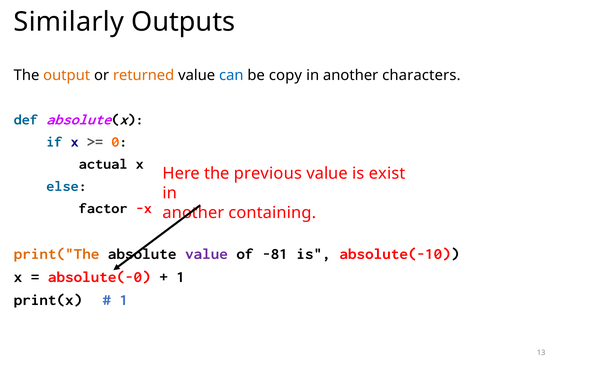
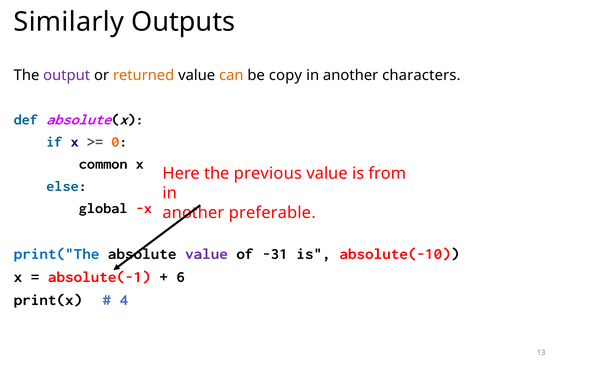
output colour: orange -> purple
can colour: blue -> orange
actual: actual -> common
exist: exist -> from
factor: factor -> global
containing: containing -> preferable
print("The colour: orange -> blue
-81: -81 -> -31
absolute(-0: absolute(-0 -> absolute(-1
1 at (181, 277): 1 -> 6
1 at (124, 300): 1 -> 4
